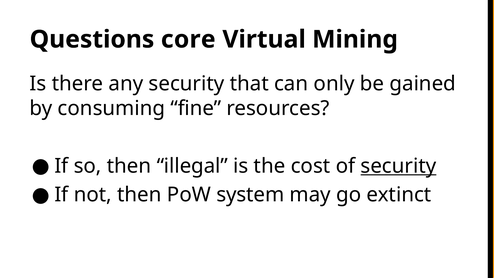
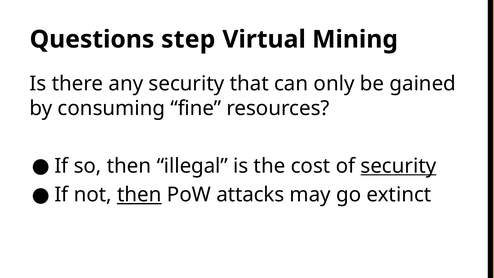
core: core -> step
then at (139, 195) underline: none -> present
system: system -> attacks
